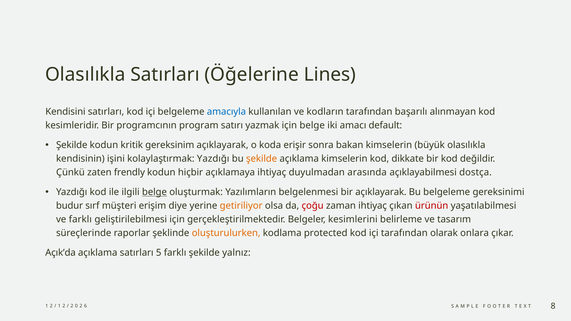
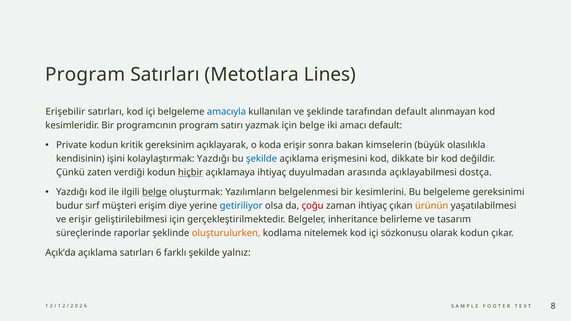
Olasılıkla at (85, 75): Olasılıkla -> Program
Öğelerine: Öğelerine -> Metotlara
Kendisini: Kendisini -> Erişebilir
ve kodların: kodların -> şeklinde
tarafından başarılı: başarılı -> default
Şekilde at (72, 145): Şekilde -> Private
şekilde at (262, 159) colour: orange -> blue
açıklama kimselerin: kimselerin -> erişmesini
frendly: frendly -> verdiği
hiçbir underline: none -> present
bir açıklayarak: açıklayarak -> kesimlerini
getiriliyor colour: orange -> blue
ürünün colour: red -> orange
ve farklı: farklı -> erişir
kesimlerini: kesimlerini -> inheritance
protected: protected -> nitelemek
içi tarafından: tarafından -> sözkonusu
olarak onlara: onlara -> kodun
satırları 5: 5 -> 6
